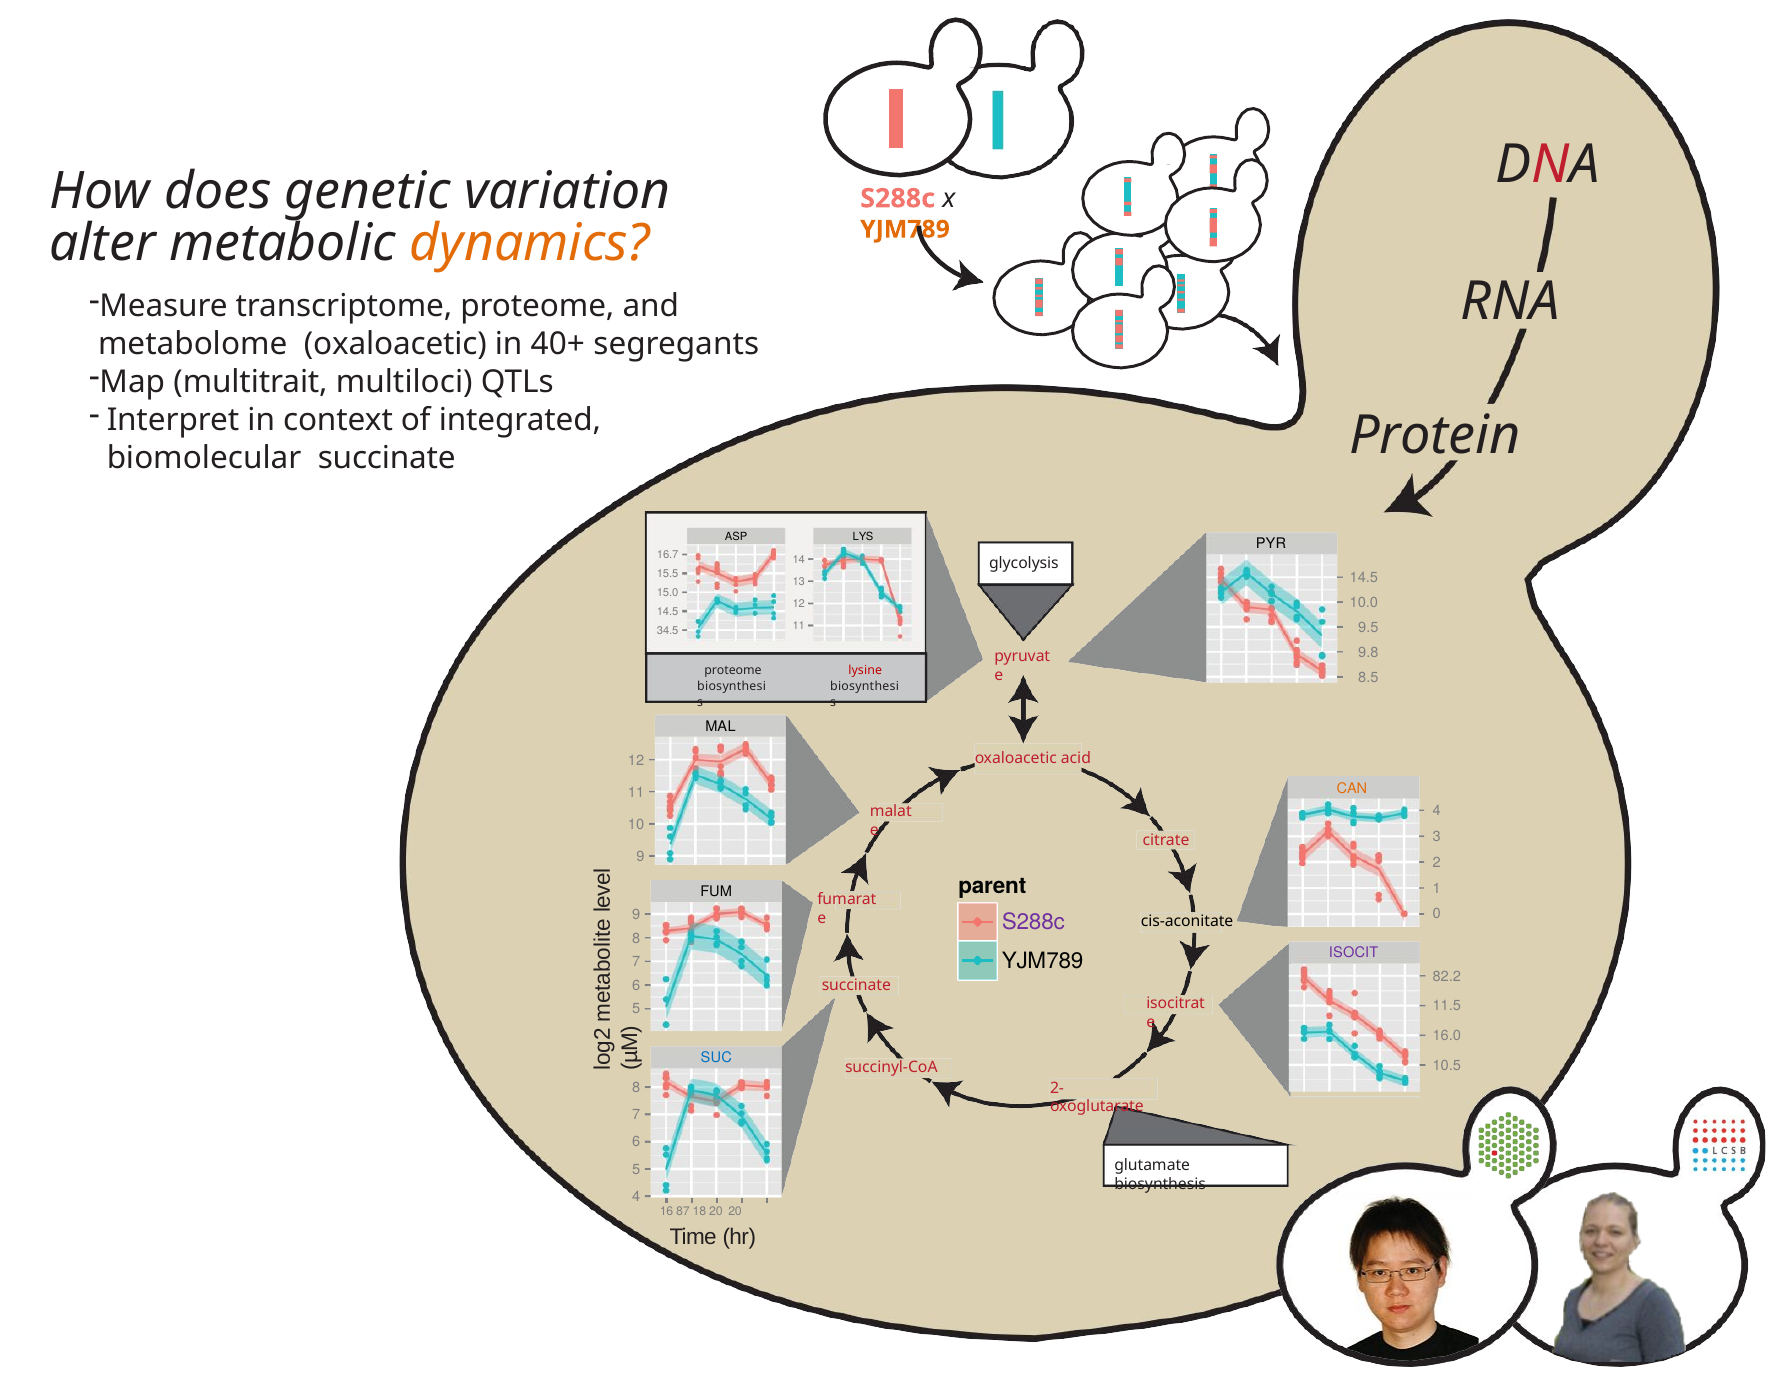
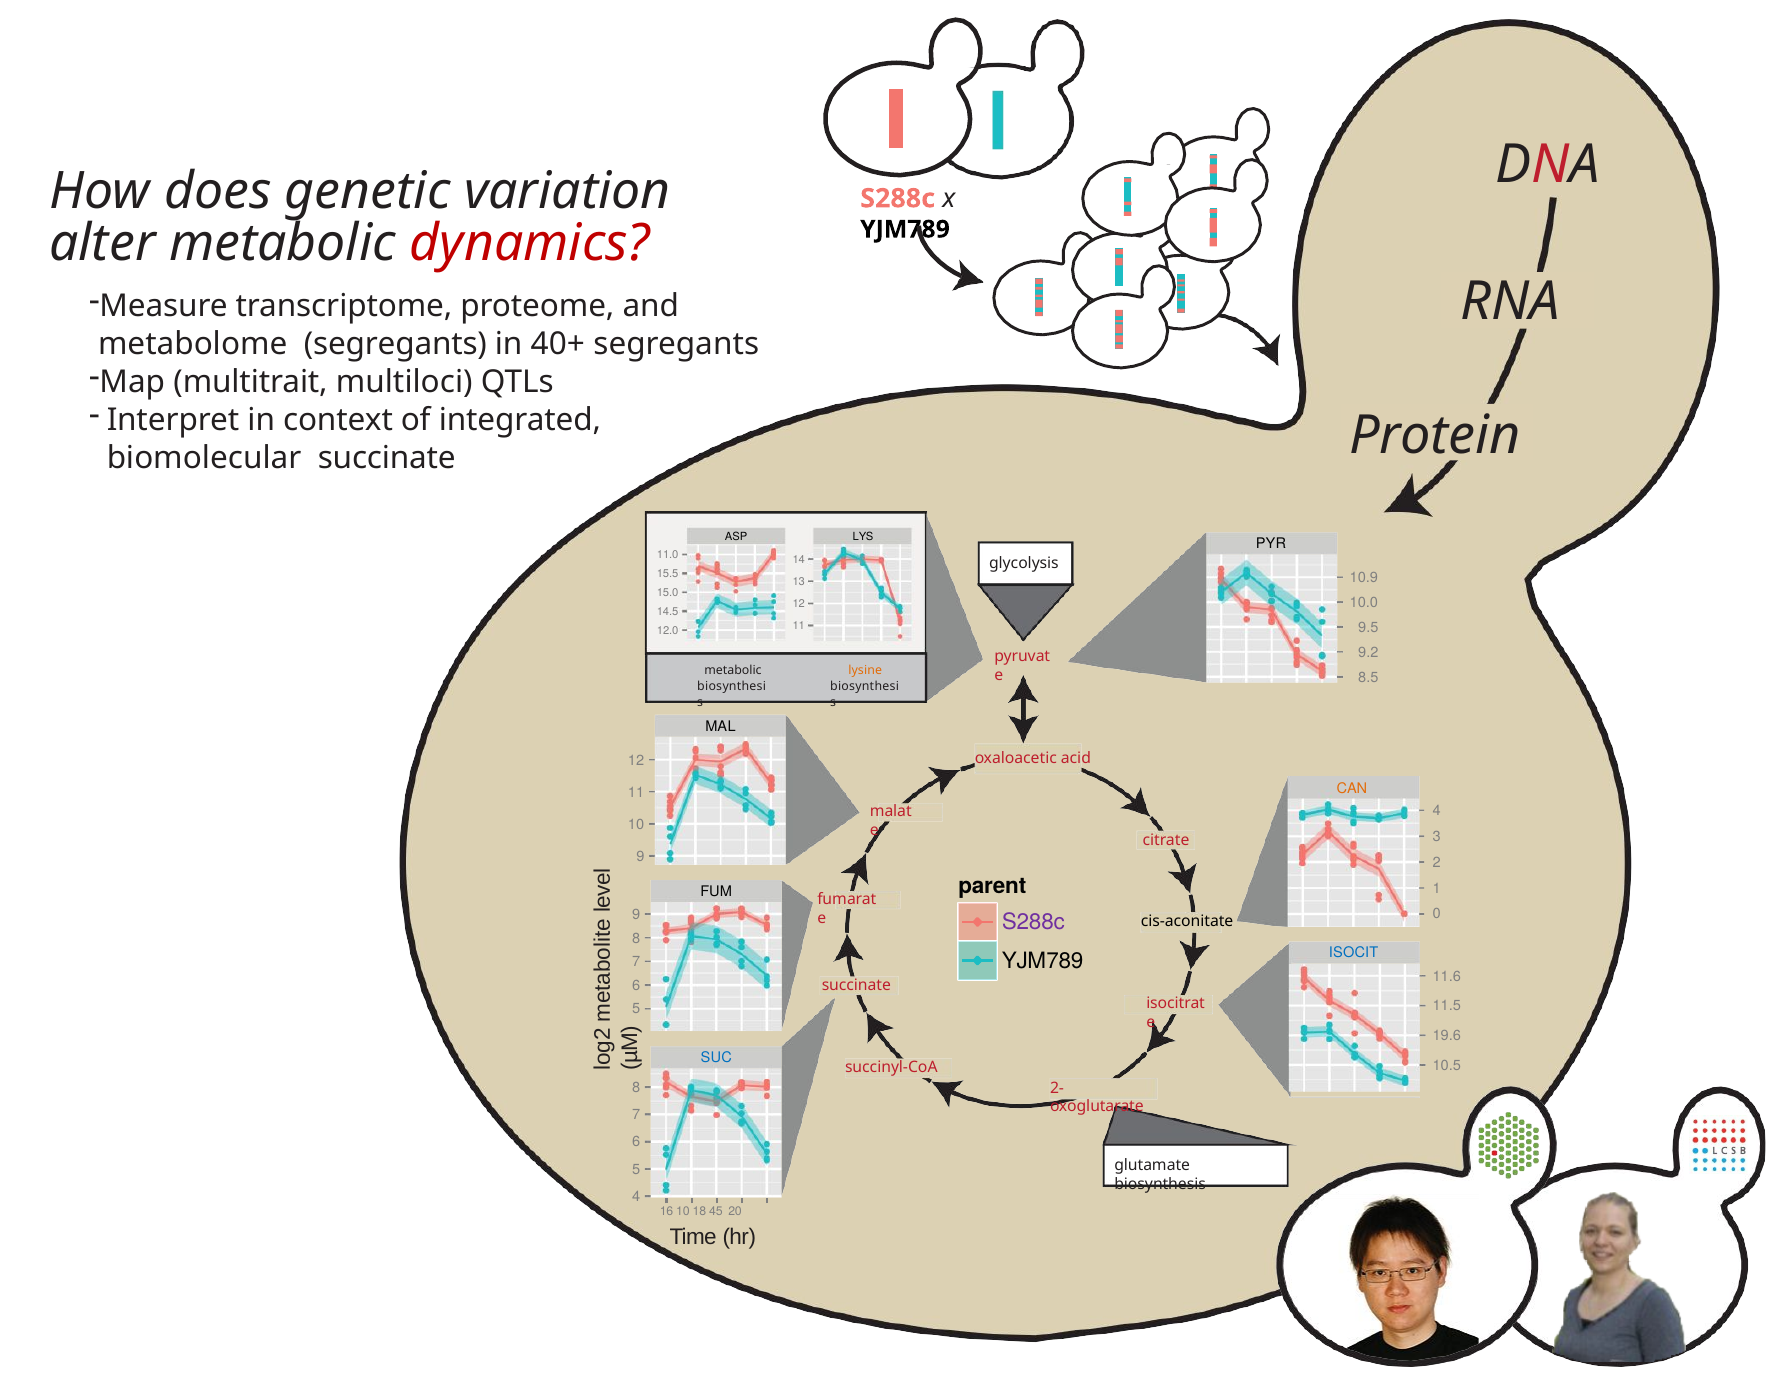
YJM789 at (905, 229) colour: orange -> black
dynamics colour: orange -> red
metabolome oxaloacetic: oxaloacetic -> segregants
16.7: 16.7 -> 11.0
14.5 at (1364, 578): 14.5 -> 10.9
34.5: 34.5 -> 12.0
9.8: 9.8 -> 9.2
proteome at (733, 671): proteome -> metabolic
lysine colour: red -> orange
ISOCIT colour: purple -> blue
82.2: 82.2 -> 11.6
16.0: 16.0 -> 19.6
16 87: 87 -> 10
18 20: 20 -> 45
